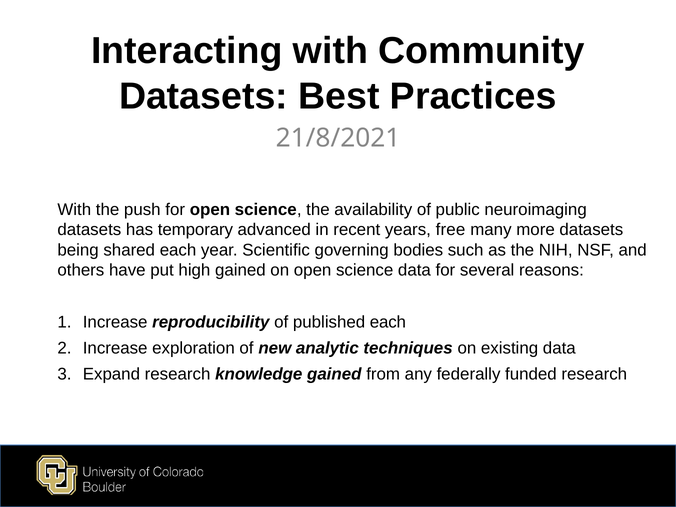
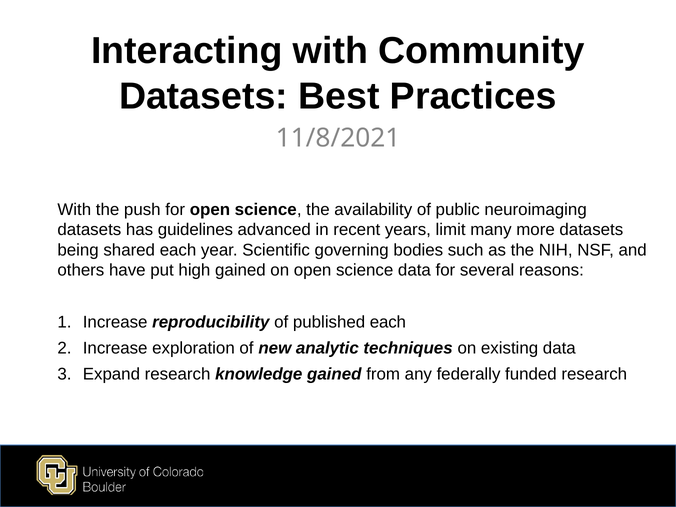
21/8/2021: 21/8/2021 -> 11/8/2021
temporary: temporary -> guidelines
free: free -> limit
